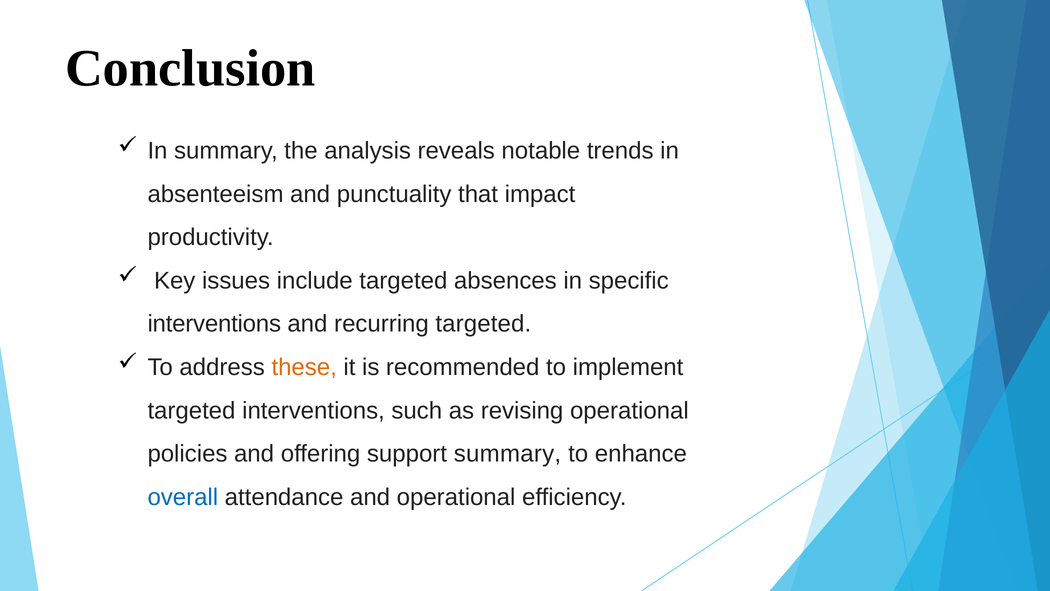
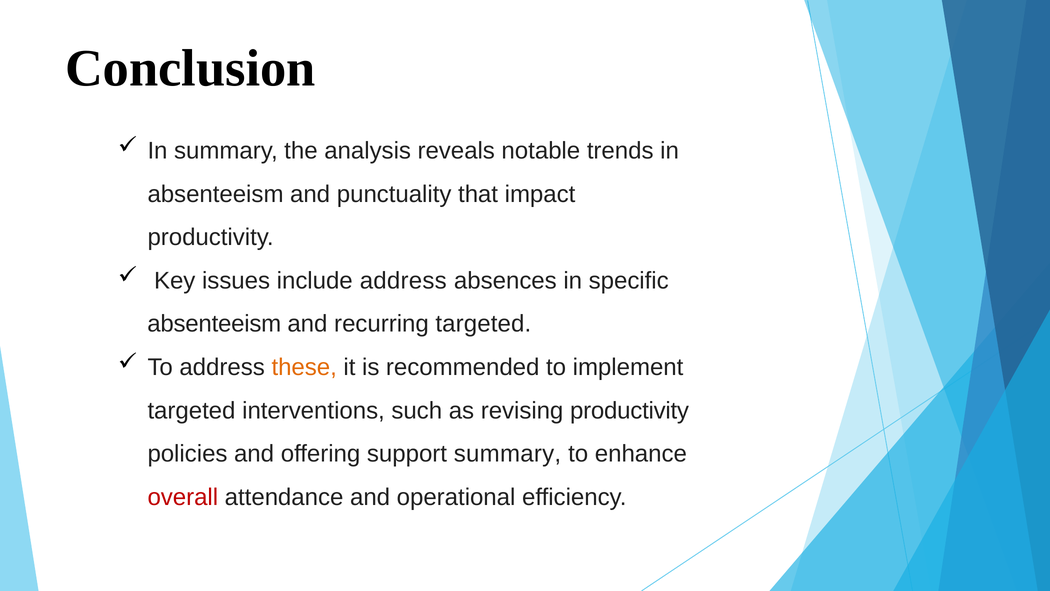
include targeted: targeted -> address
interventions at (214, 324): interventions -> absenteeism
revising operational: operational -> productivity
overall colour: blue -> red
